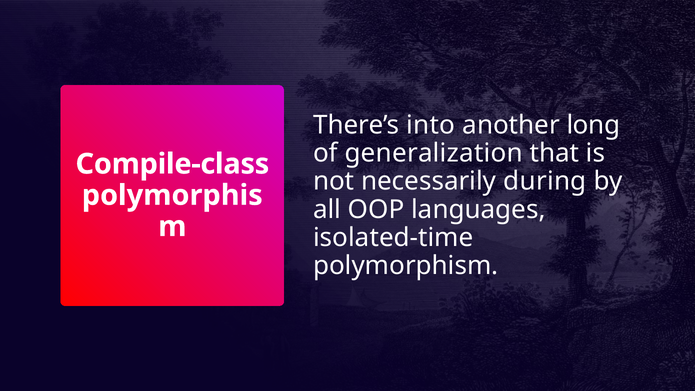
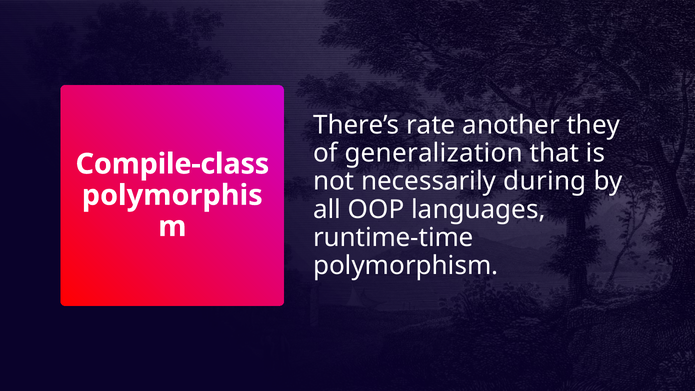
into: into -> rate
long: long -> they
isolated-time: isolated-time -> runtime-time
